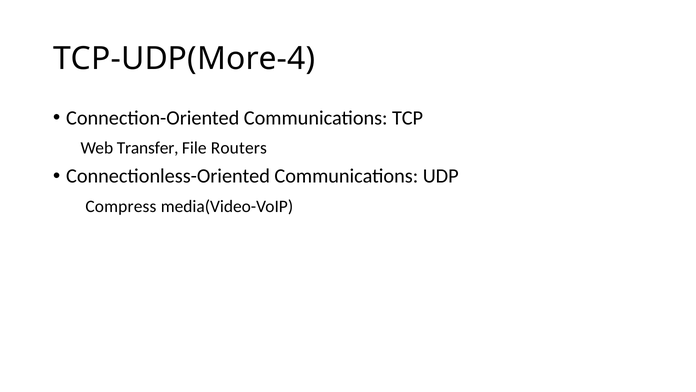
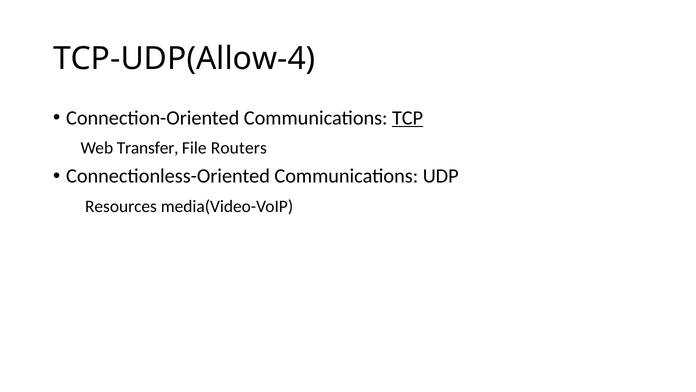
TCP-UDP(More-4: TCP-UDP(More-4 -> TCP-UDP(Allow-4
TCP underline: none -> present
Compress: Compress -> Resources
